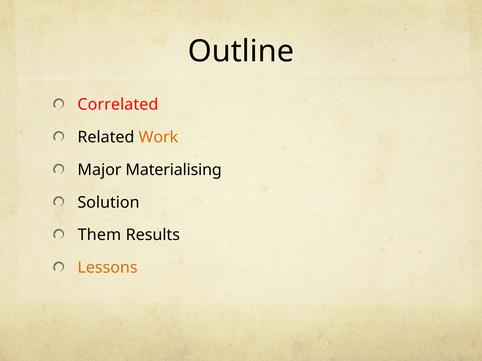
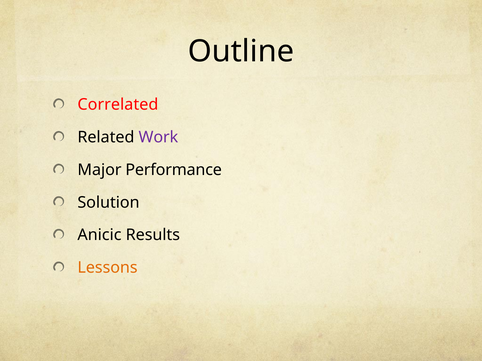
Work colour: orange -> purple
Materialising: Materialising -> Performance
Them: Them -> Anicic
